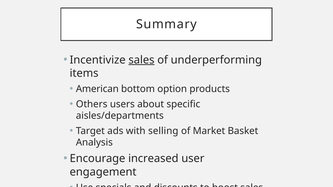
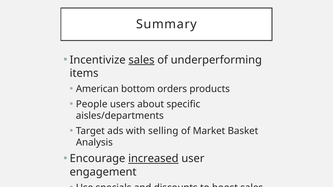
option: option -> orders
Others: Others -> People
increased underline: none -> present
